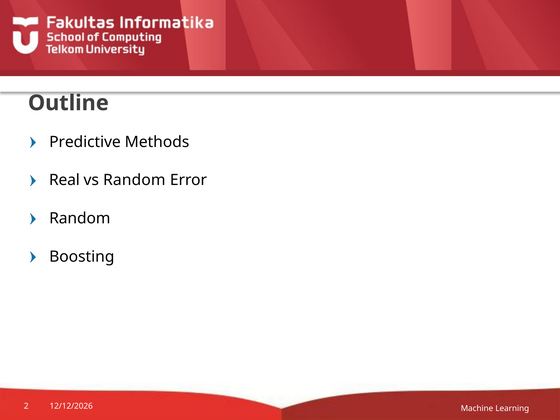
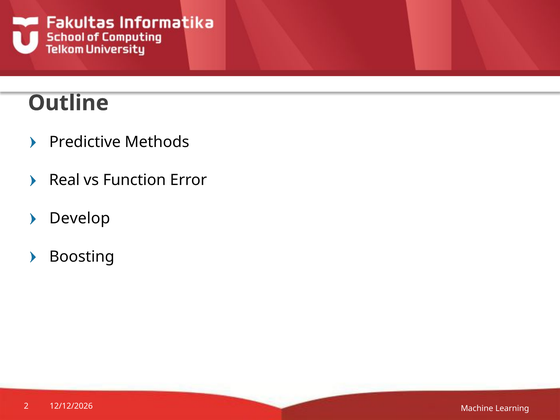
vs Random: Random -> Function
Random at (80, 218): Random -> Develop
